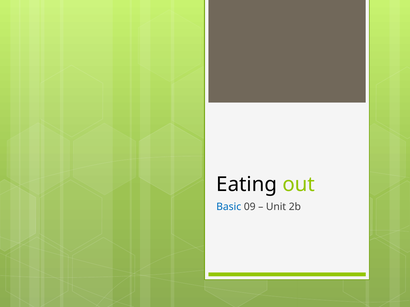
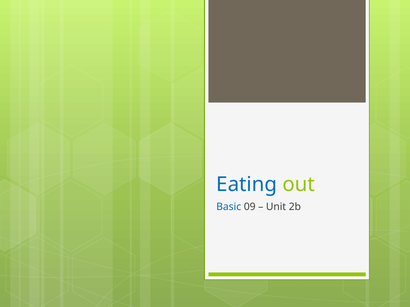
Eating colour: black -> blue
